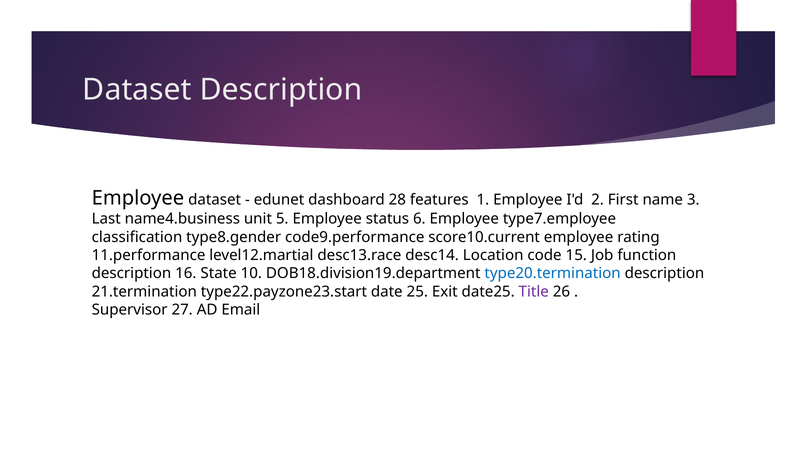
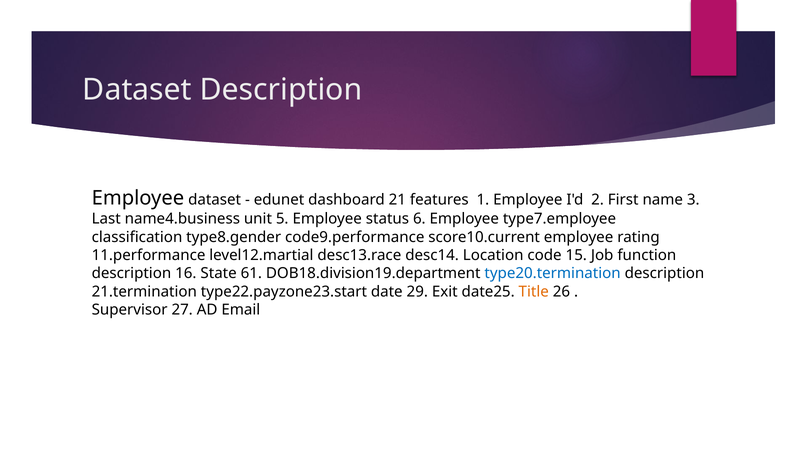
28: 28 -> 21
10: 10 -> 61
25: 25 -> 29
Title colour: purple -> orange
